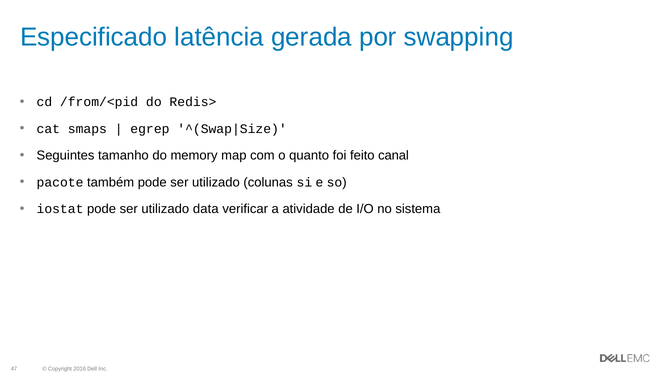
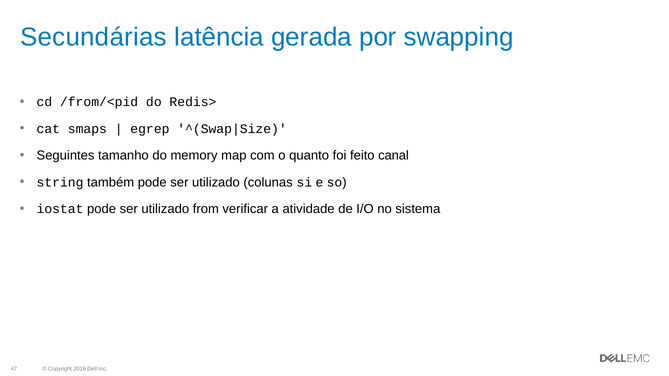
Especificado: Especificado -> Secundárias
pacote: pacote -> string
data: data -> from
